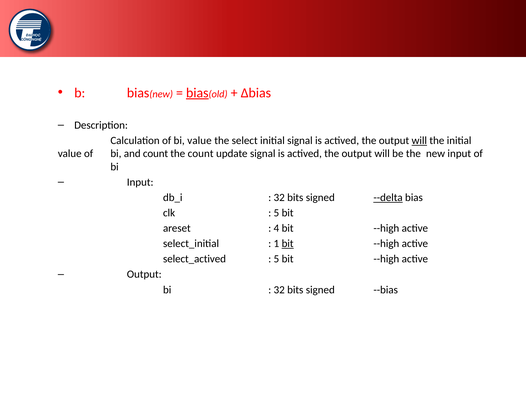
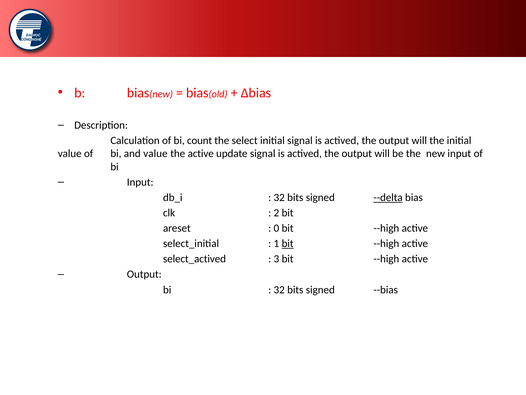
bias at (197, 93) underline: present -> none
bi value: value -> count
will at (419, 140) underline: present -> none
and count: count -> value
the count: count -> active
5 at (276, 213): 5 -> 2
4: 4 -> 0
5 at (276, 259): 5 -> 3
